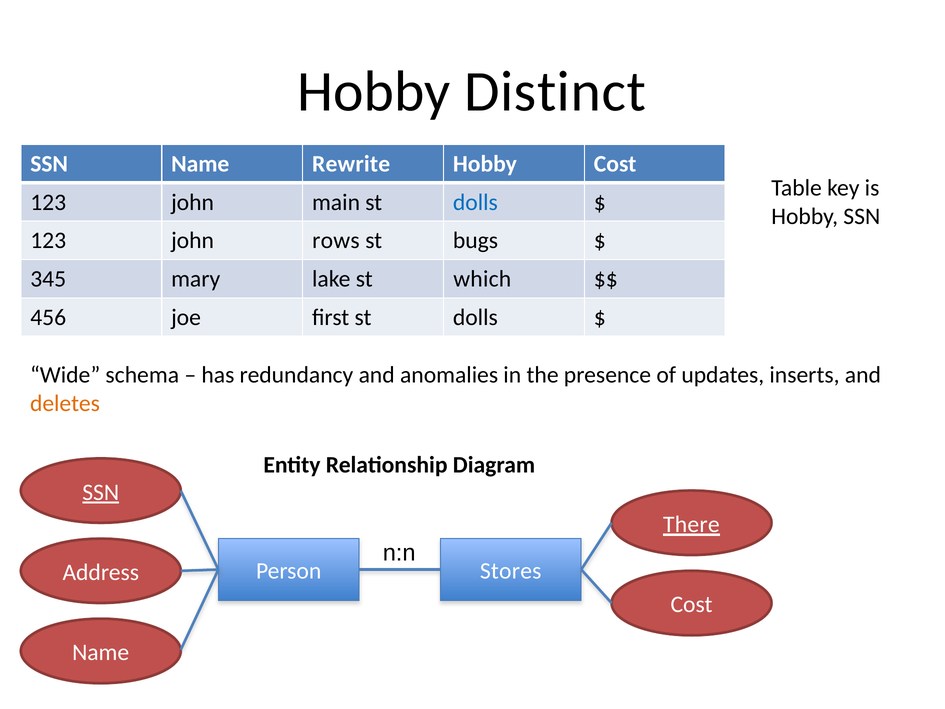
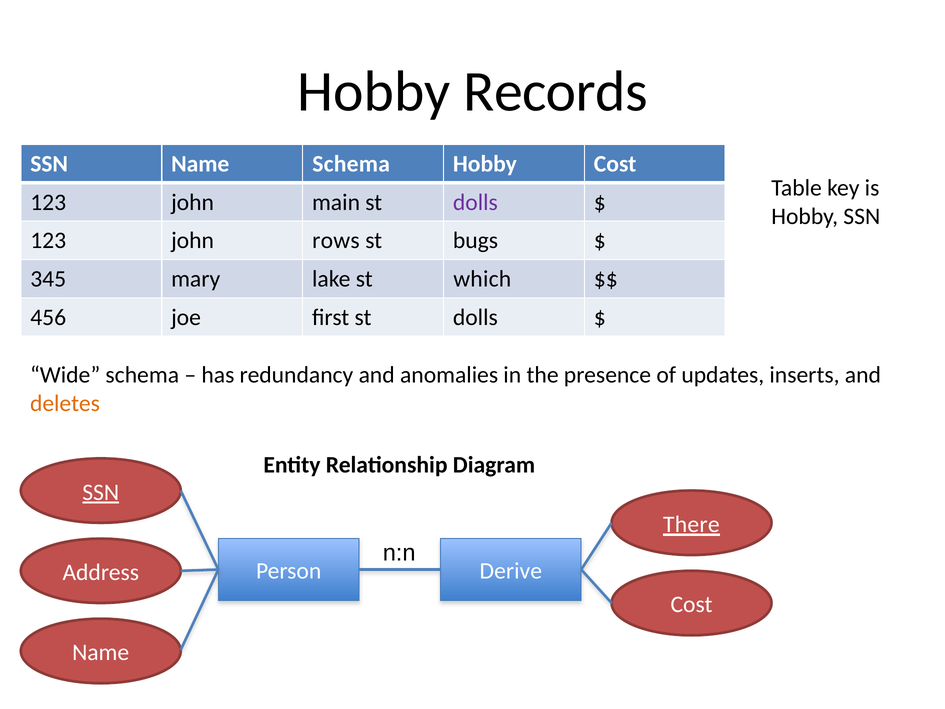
Distinct: Distinct -> Records
Name Rewrite: Rewrite -> Schema
dolls at (475, 202) colour: blue -> purple
Stores: Stores -> Derive
